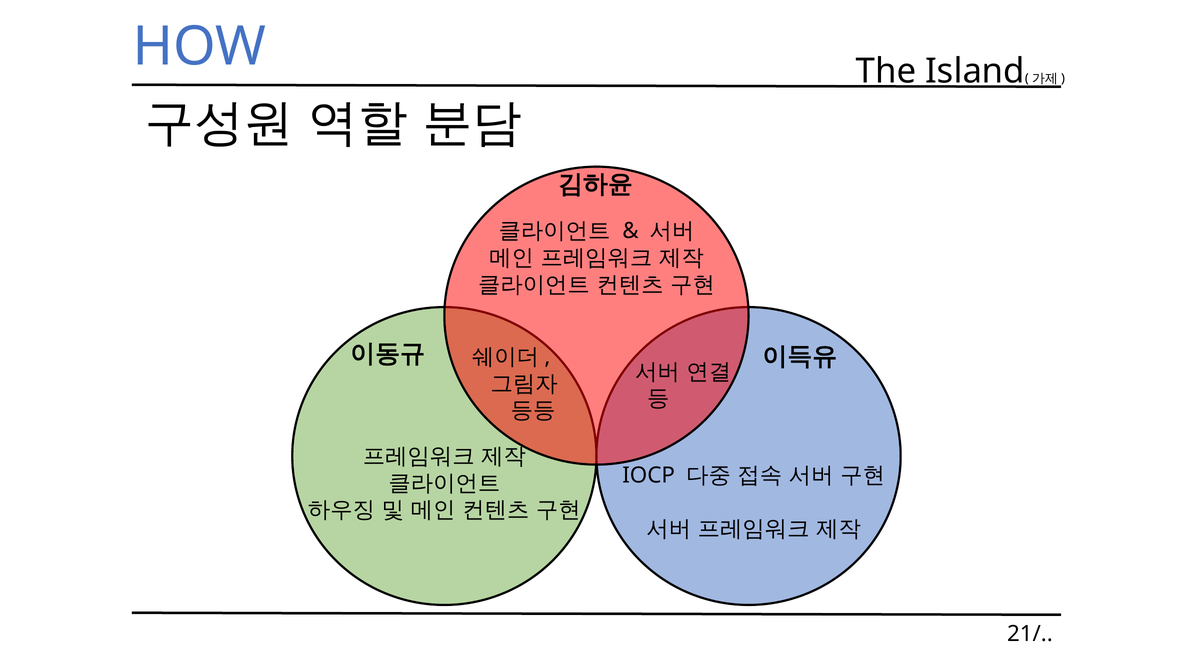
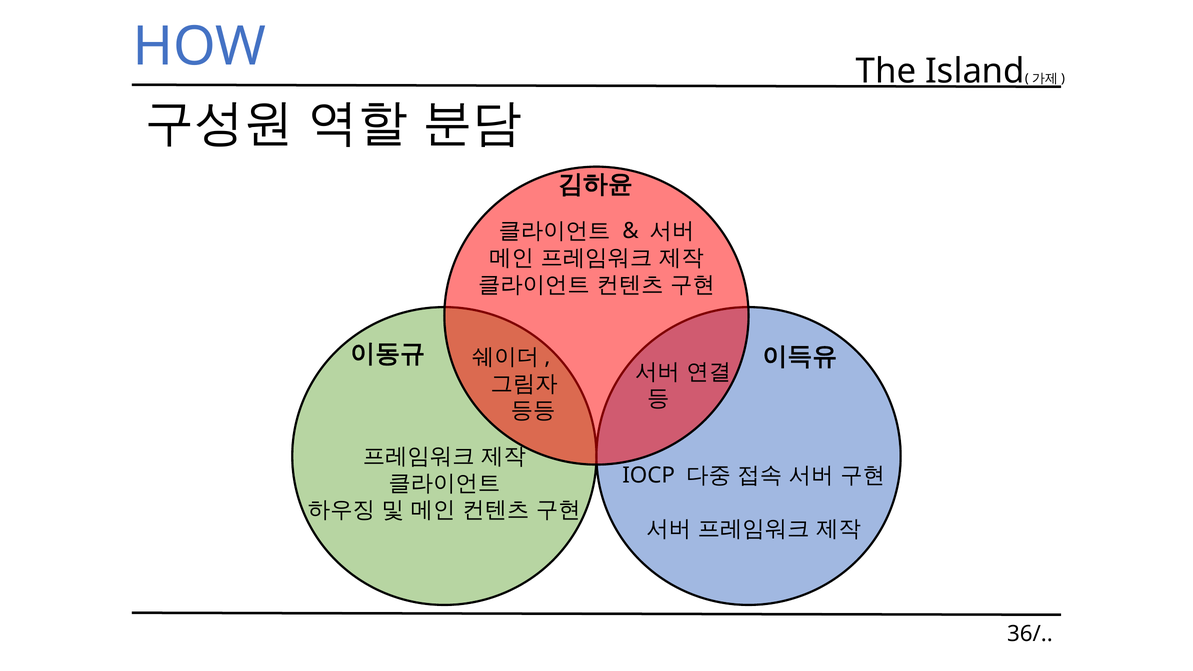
21/: 21/ -> 36/
